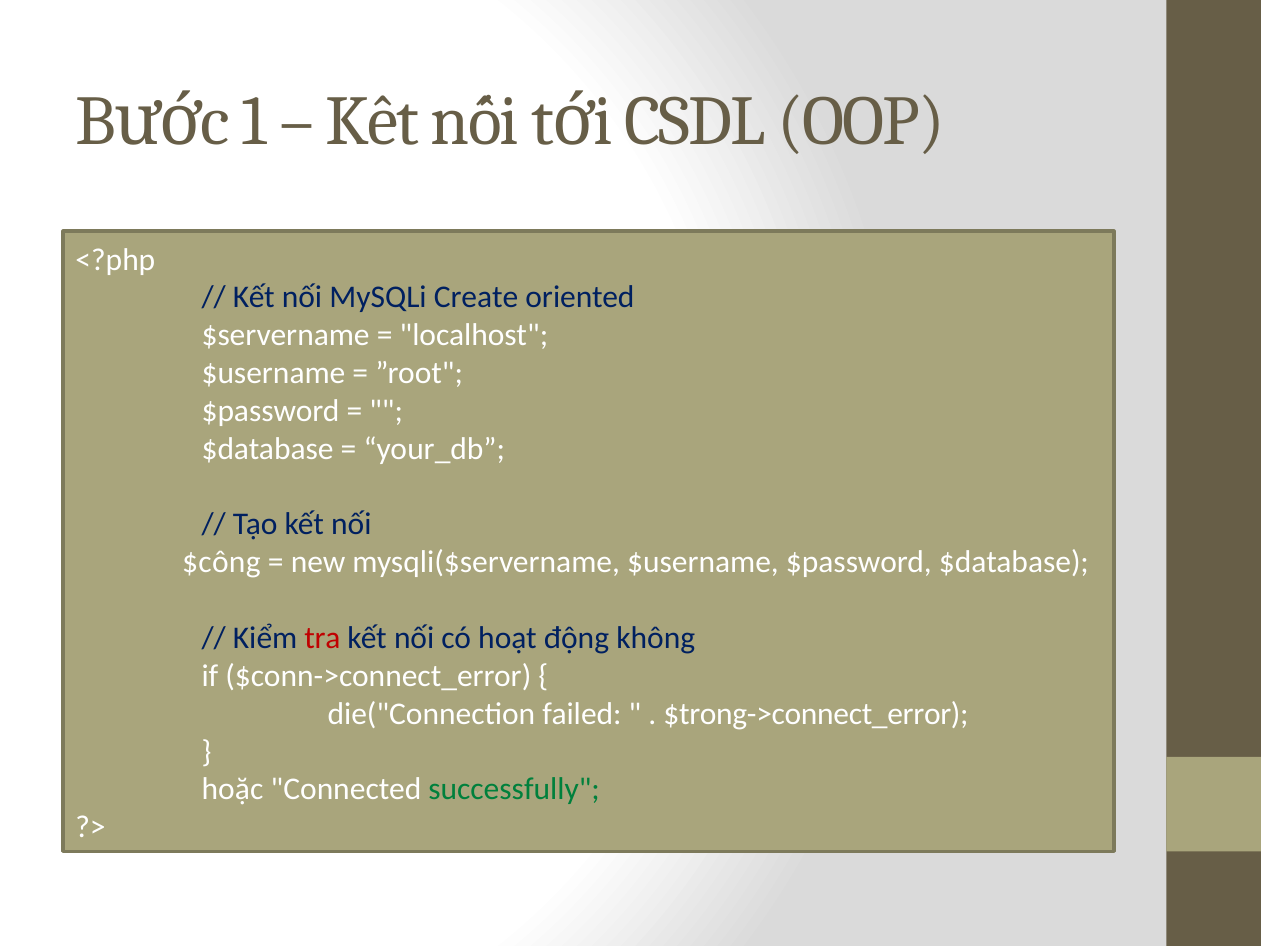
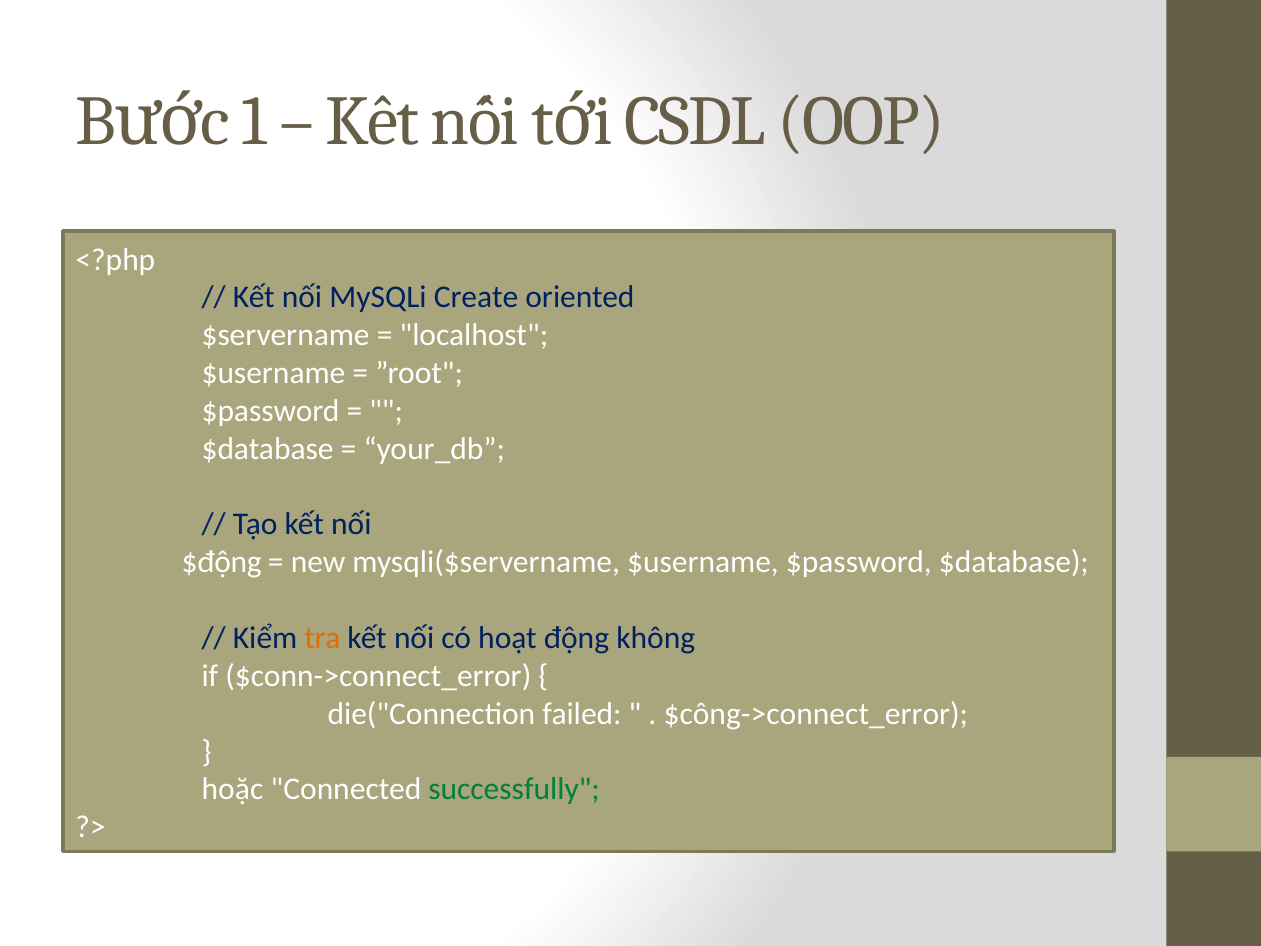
$công: $công -> $động
tra colour: red -> orange
$trong->connect_error: $trong->connect_error -> $công->connect_error
